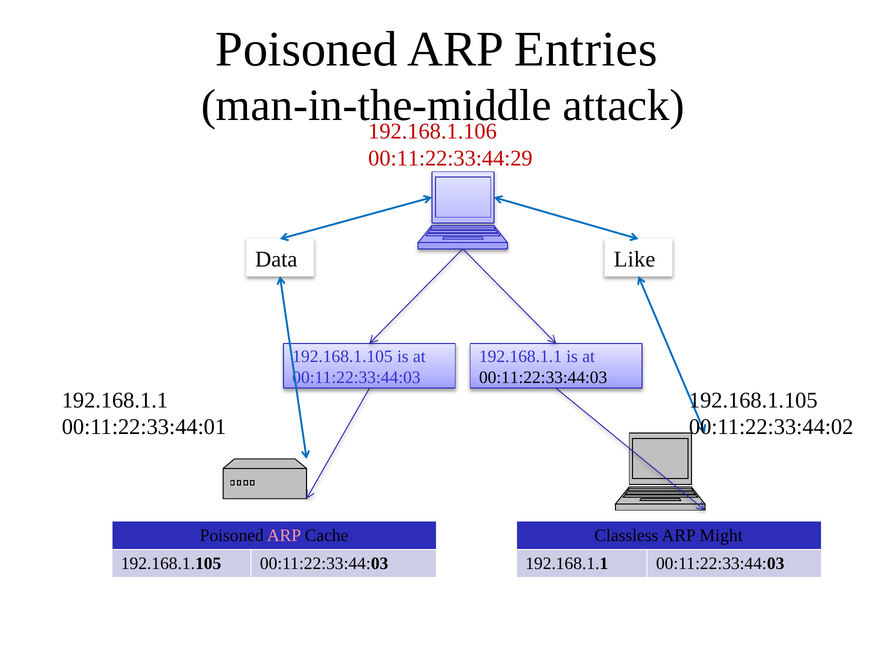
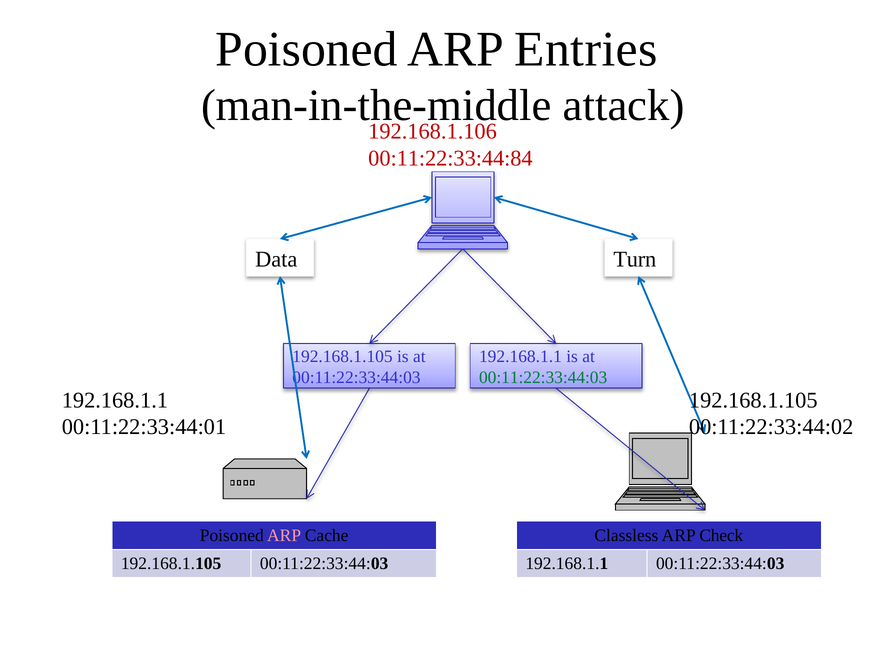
00:11:22:33:44:29: 00:11:22:33:44:29 -> 00:11:22:33:44:84
Like: Like -> Turn
00:11:22:33:44:03 at (543, 378) colour: black -> green
Might: Might -> Check
